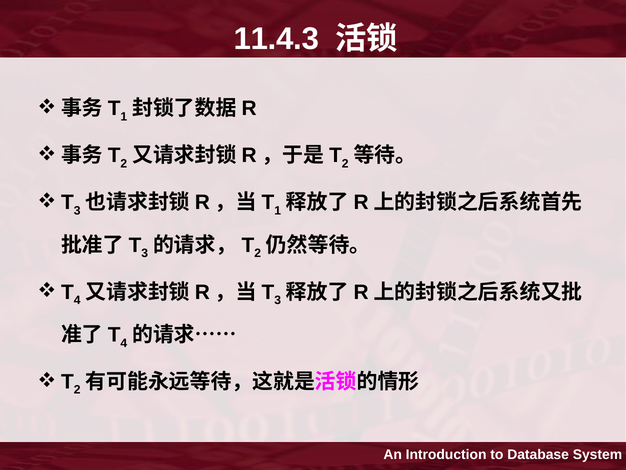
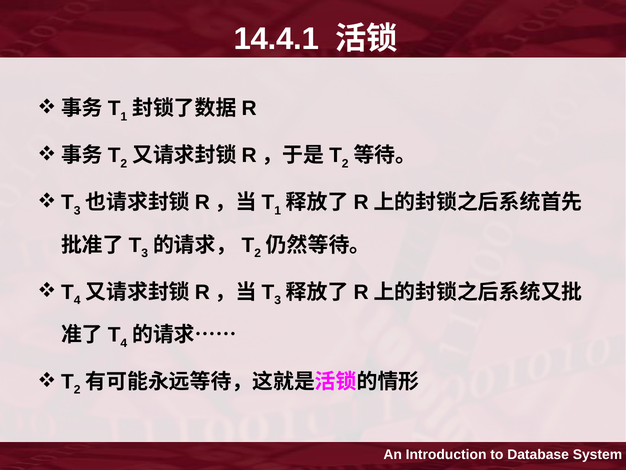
11.4.3: 11.4.3 -> 14.4.1
